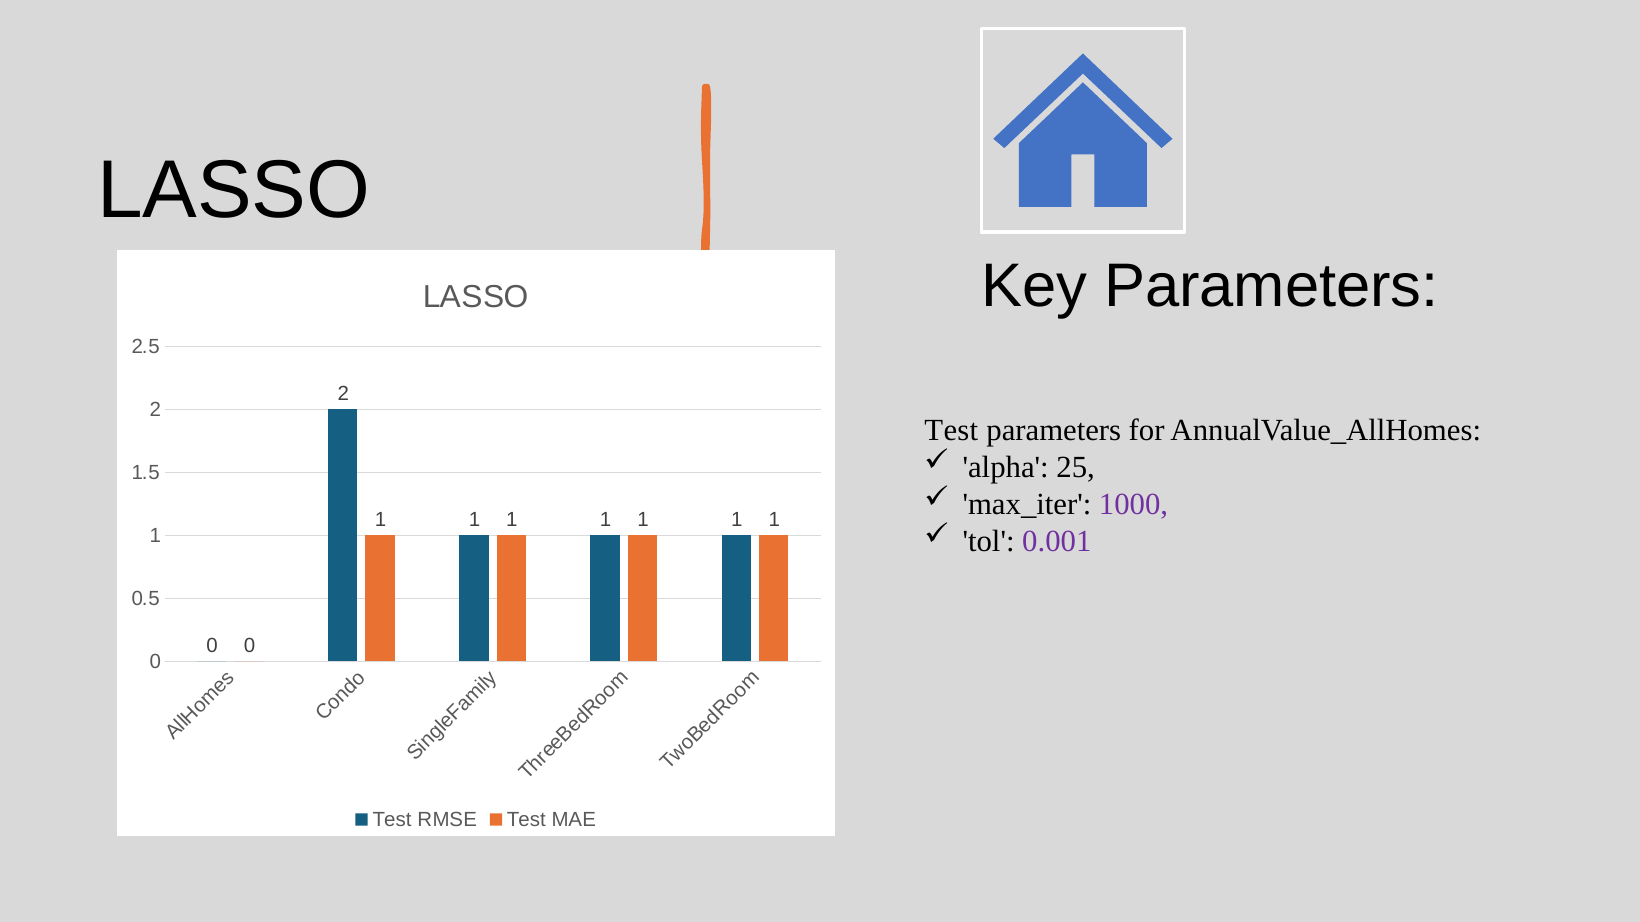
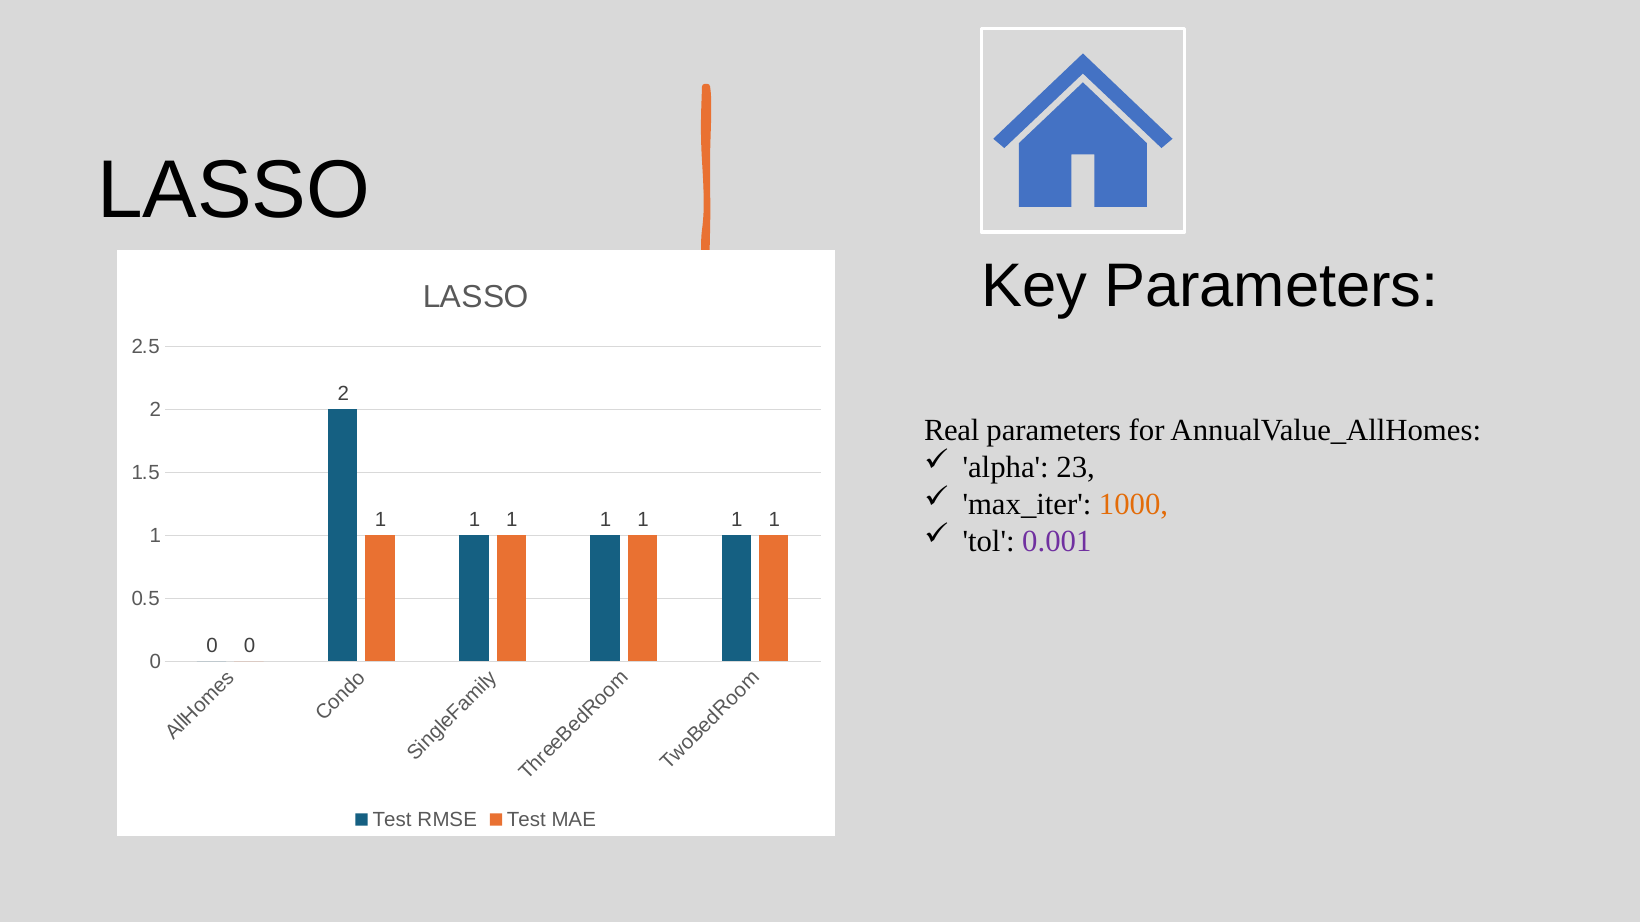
Test at (951, 431): Test -> Real
25: 25 -> 23
1000 colour: purple -> orange
